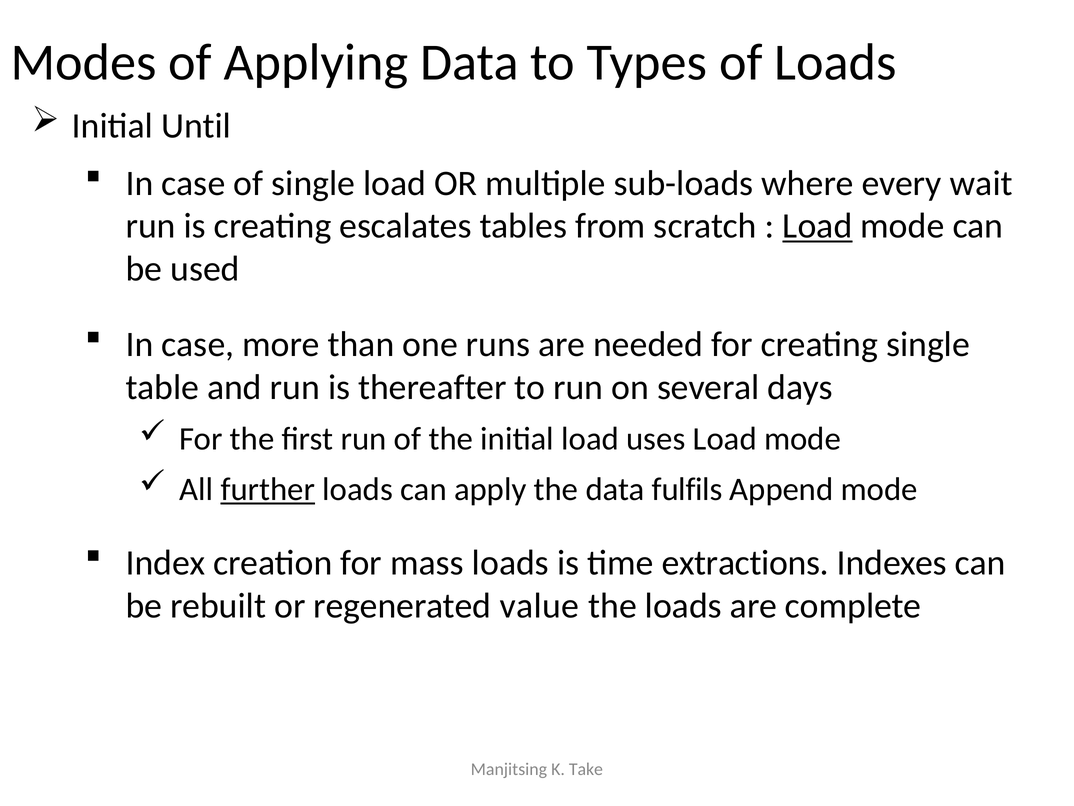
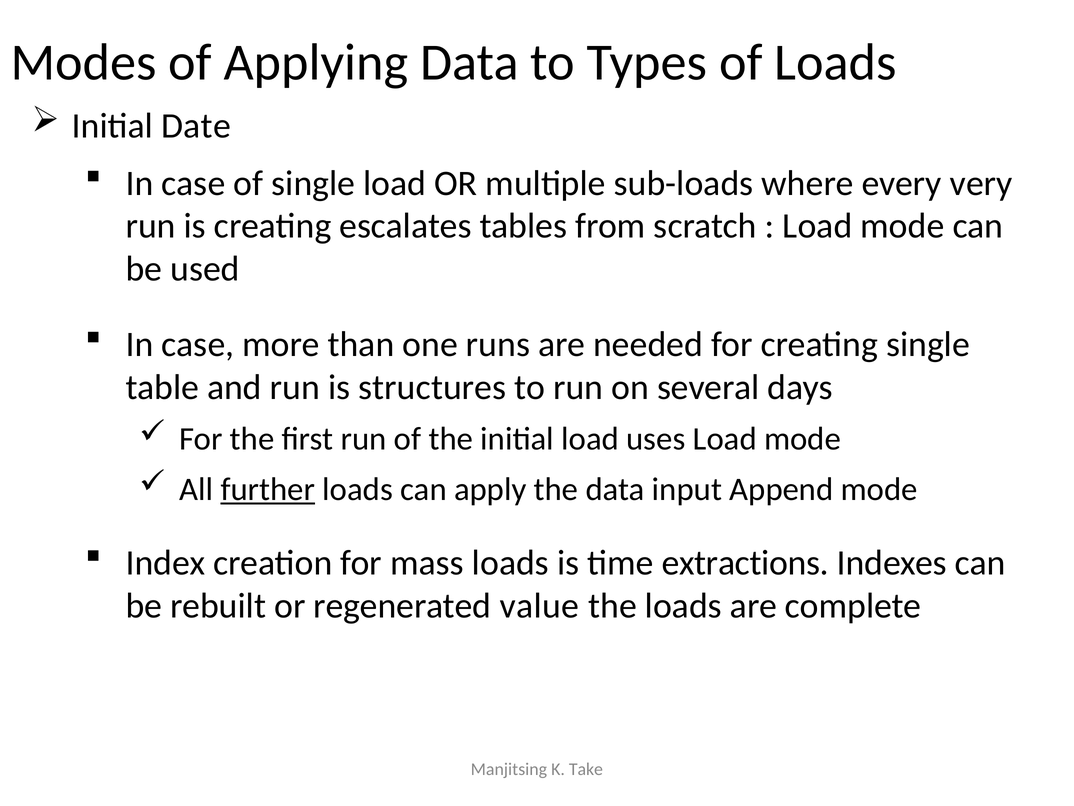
Until: Until -> Date
wait: wait -> very
Load at (817, 226) underline: present -> none
thereafter: thereafter -> structures
fulfils: fulfils -> input
